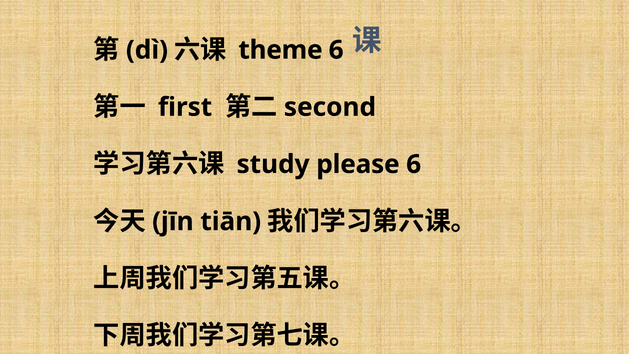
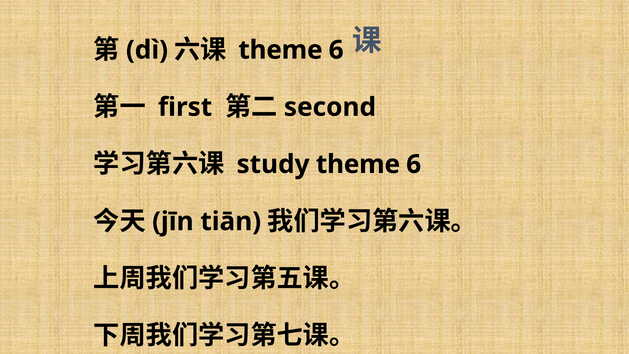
study please: please -> theme
